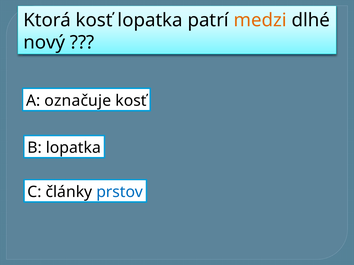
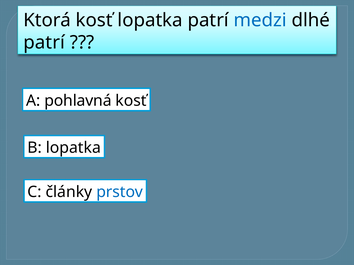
medzi colour: orange -> blue
nový at (44, 43): nový -> patrí
označuje: označuje -> pohlavná
